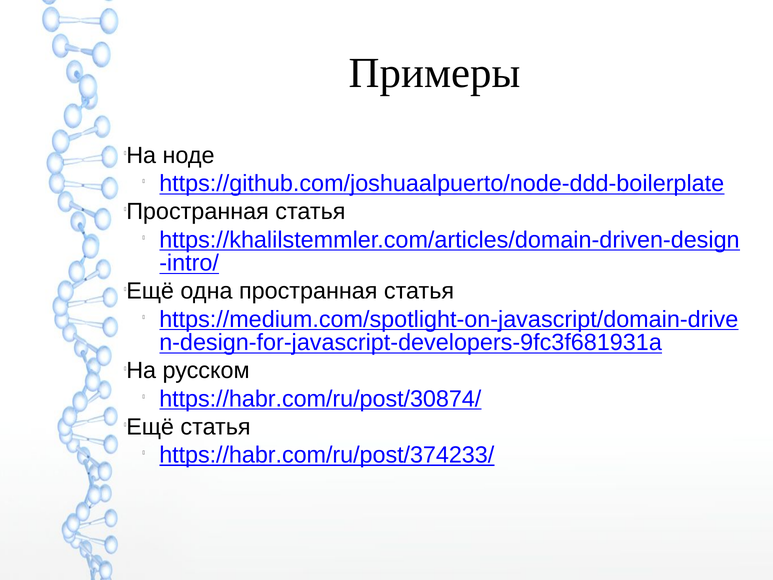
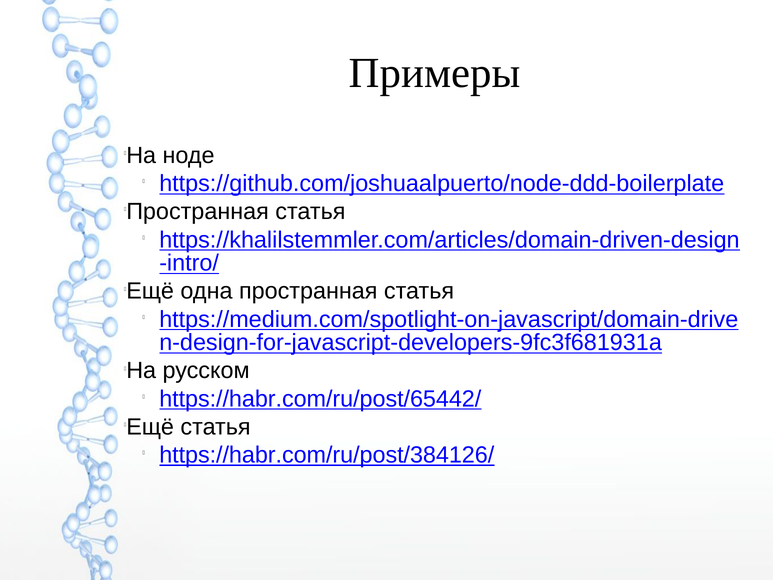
https://habr.com/ru/post/30874/: https://habr.com/ru/post/30874/ -> https://habr.com/ru/post/65442/
https://habr.com/ru/post/374233/: https://habr.com/ru/post/374233/ -> https://habr.com/ru/post/384126/
